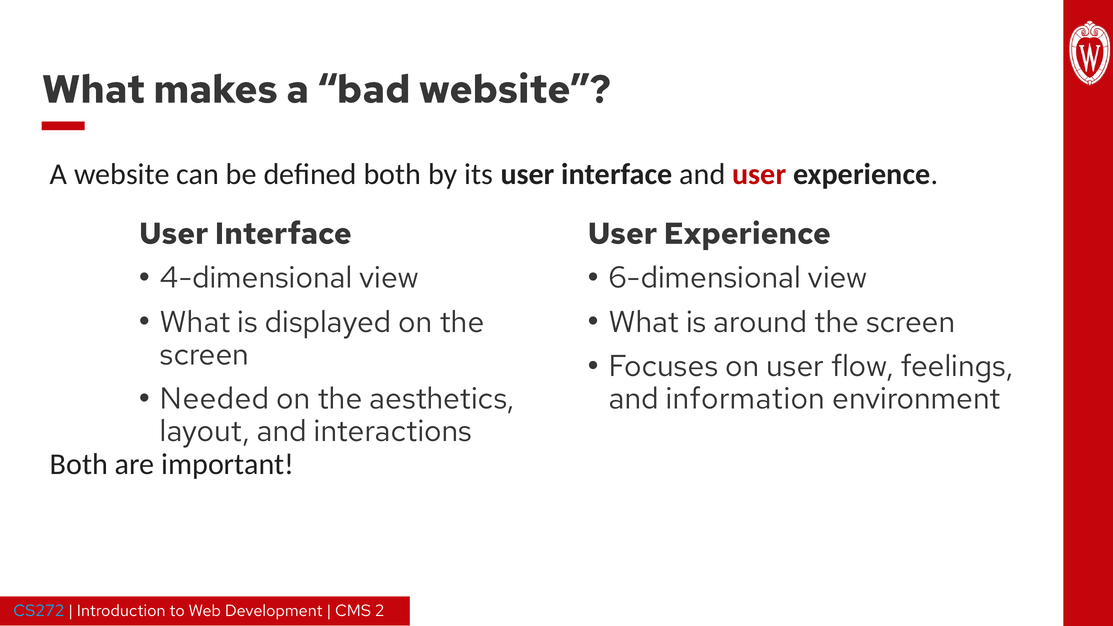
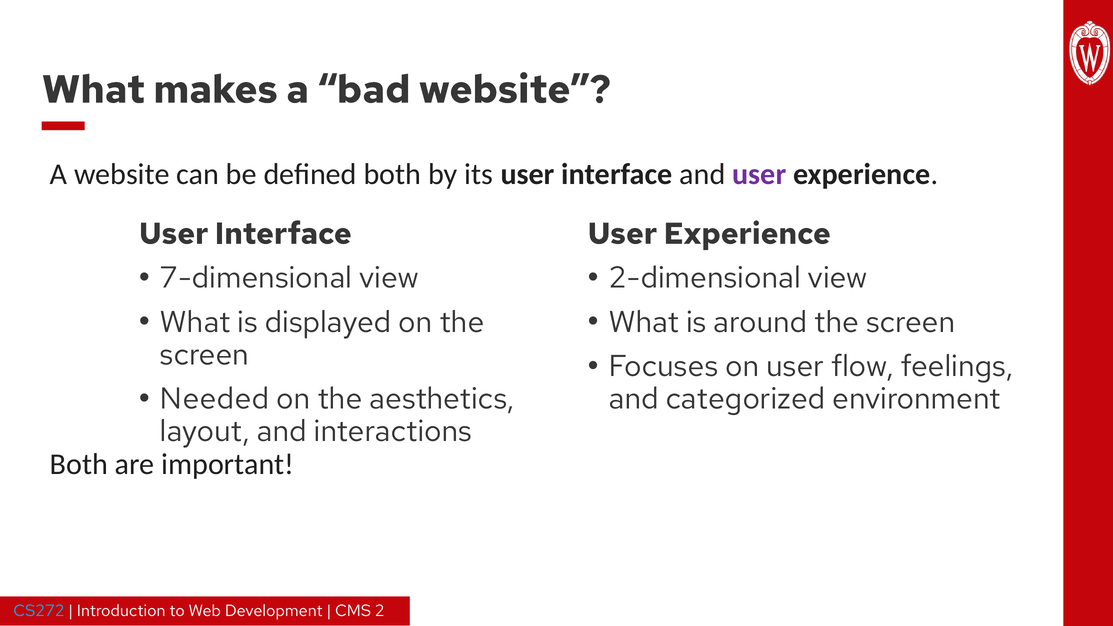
user at (759, 174) colour: red -> purple
4-dimensional: 4-dimensional -> 7-dimensional
6-dimensional: 6-dimensional -> 2-dimensional
information: information -> categorized
